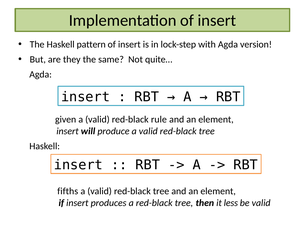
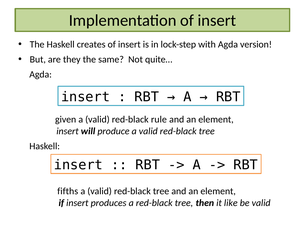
pattern: pattern -> creates
less: less -> like
